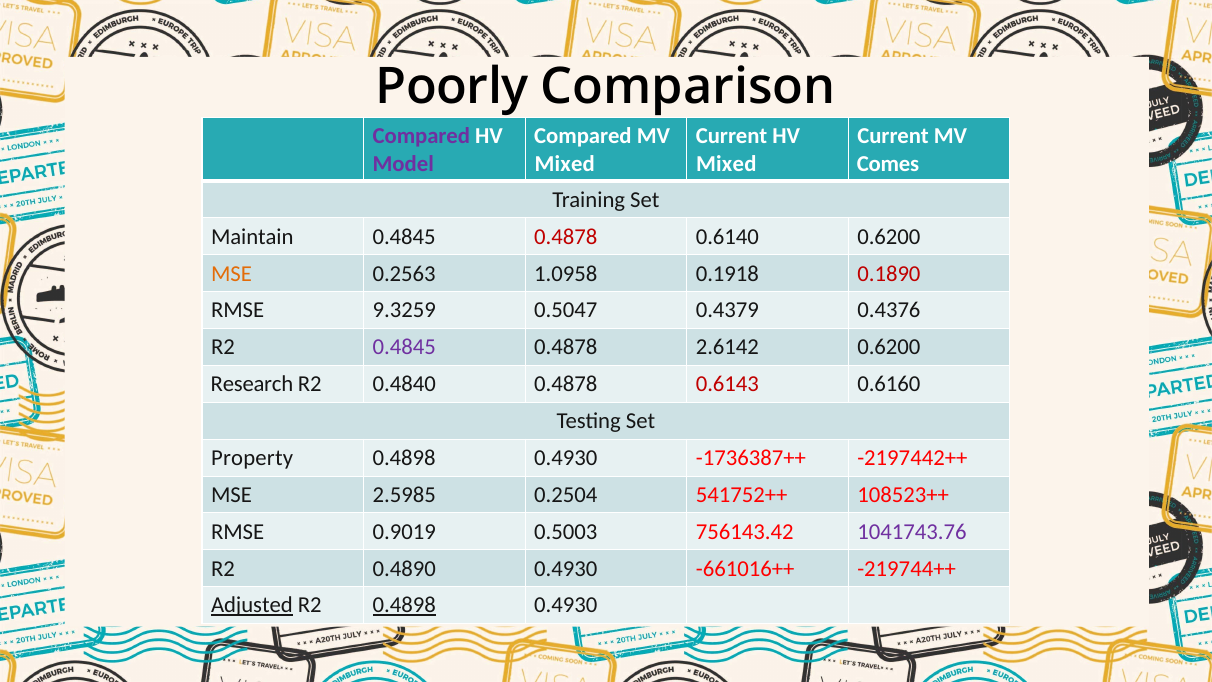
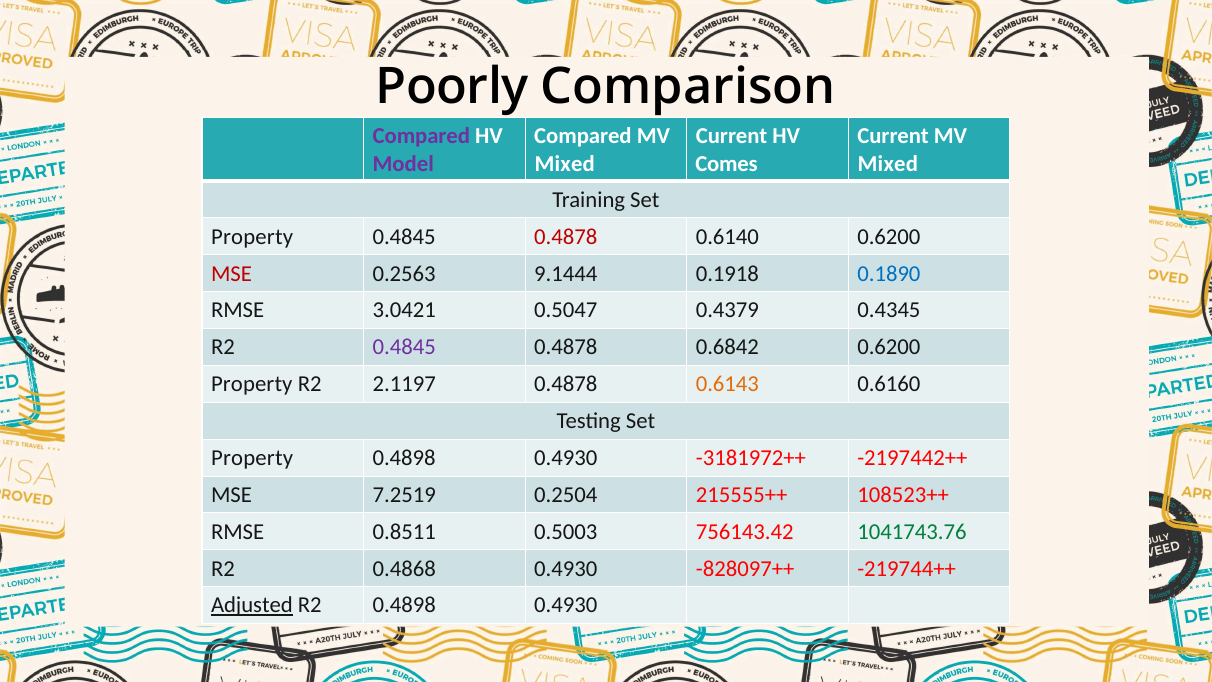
Mixed at (726, 164): Mixed -> Comes
Comes at (888, 164): Comes -> Mixed
Maintain at (252, 237): Maintain -> Property
MSE at (232, 273) colour: orange -> red
1.0958: 1.0958 -> 9.1444
0.1890 colour: red -> blue
9.3259: 9.3259 -> 3.0421
0.4376: 0.4376 -> 0.4345
2.6142: 2.6142 -> 0.6842
Research at (252, 384): Research -> Property
0.4840: 0.4840 -> 2.1197
0.6143 colour: red -> orange
-1736387++: -1736387++ -> -3181972++
2.5985: 2.5985 -> 7.2519
541752++: 541752++ -> 215555++
0.9019: 0.9019 -> 0.8511
1041743.76 colour: purple -> green
0.4890: 0.4890 -> 0.4868
-661016++: -661016++ -> -828097++
0.4898 at (404, 605) underline: present -> none
